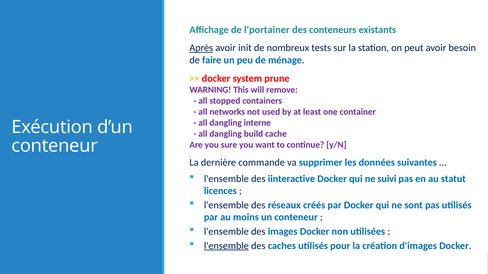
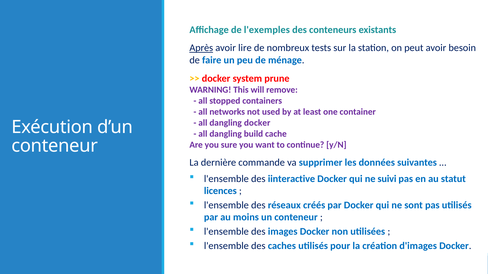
l'portainer: l'portainer -> l'exemples
init: init -> lire
dangling interne: interne -> docker
l'ensemble at (226, 246) underline: present -> none
